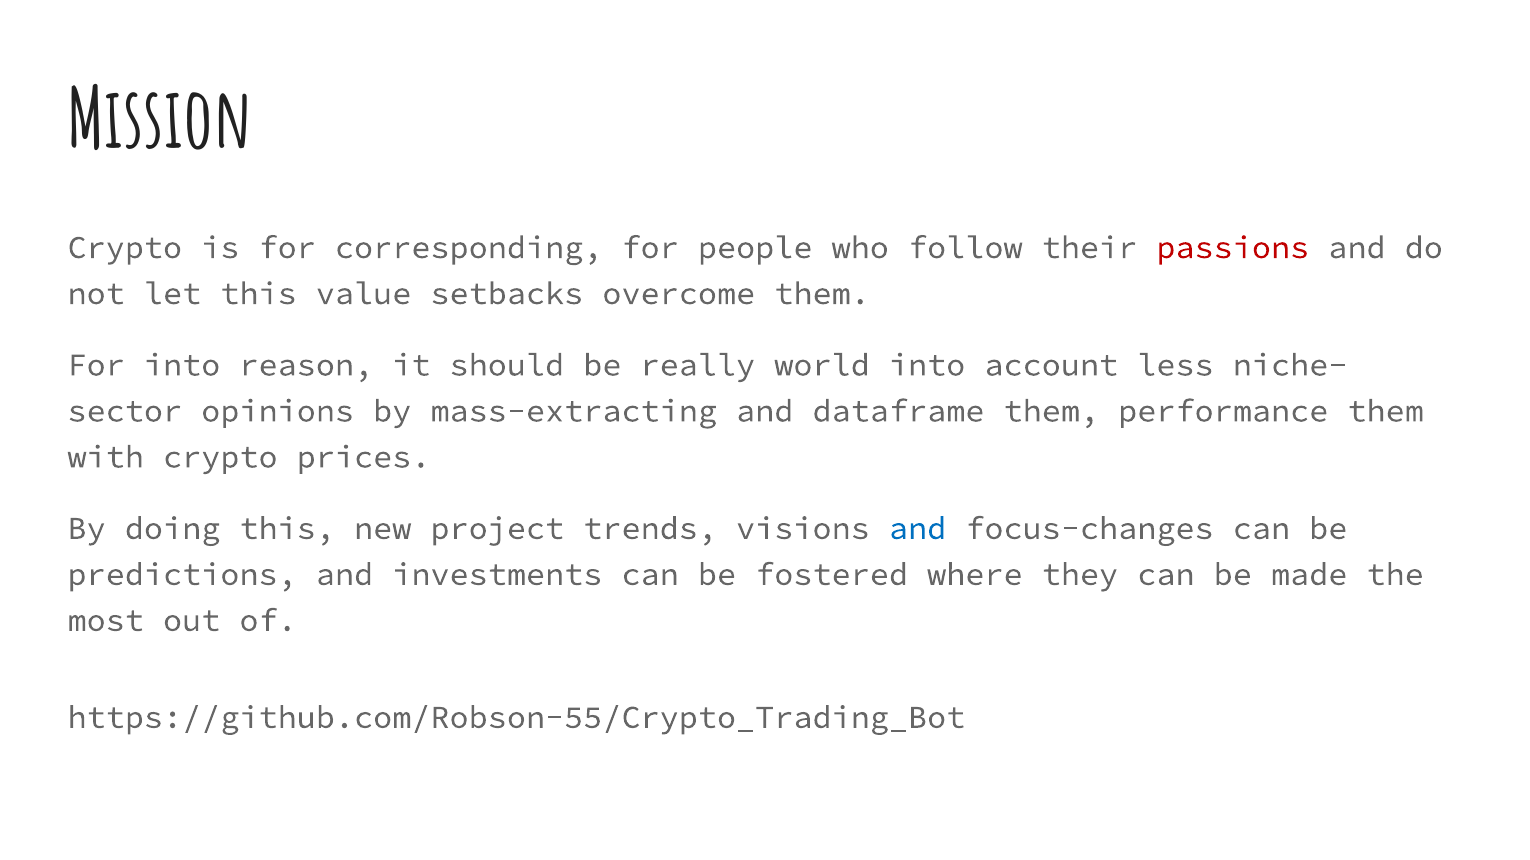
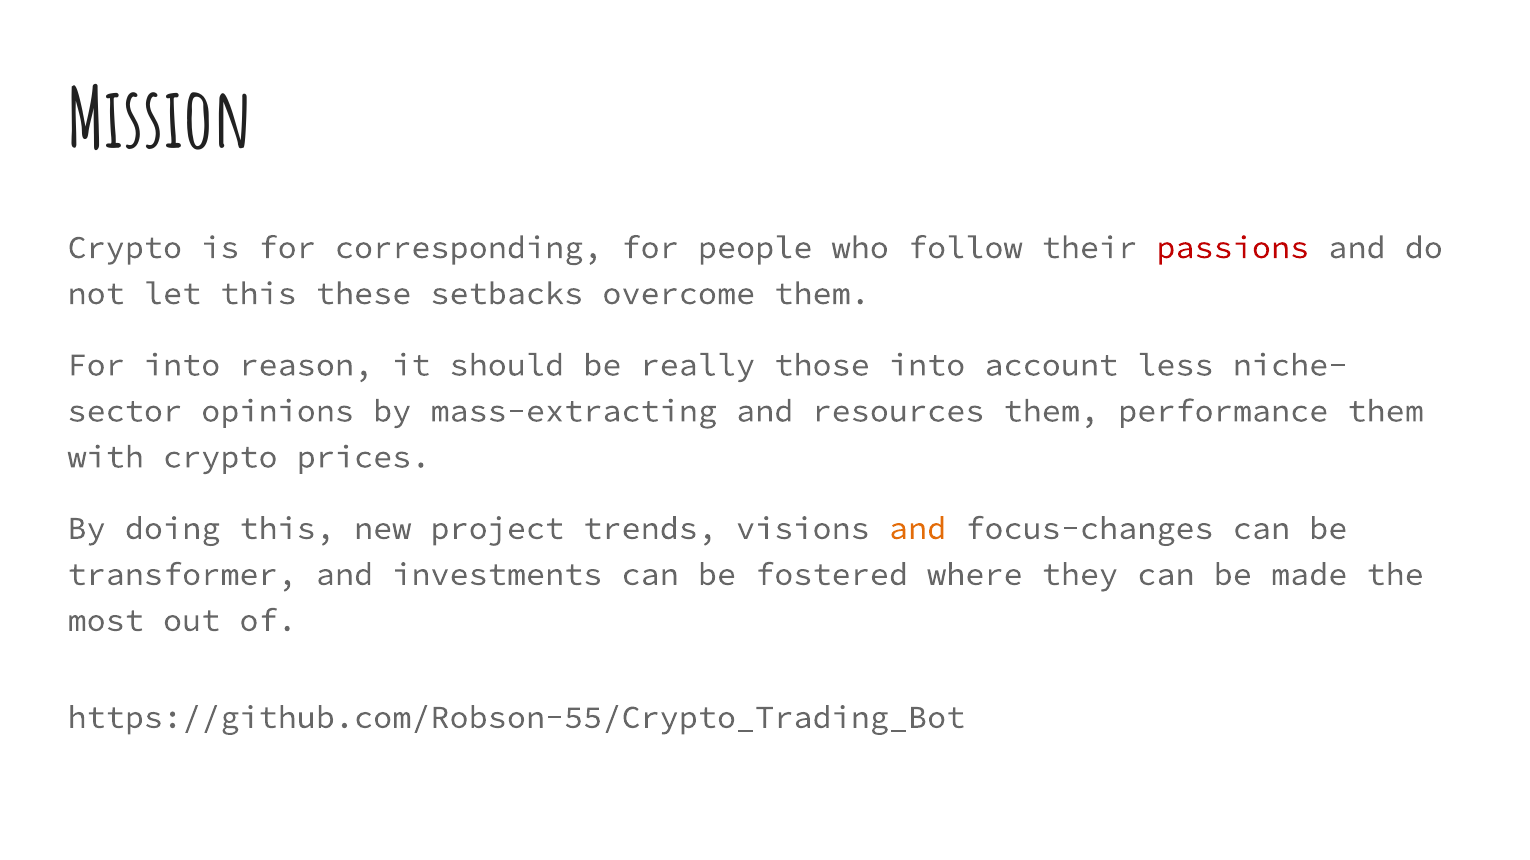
value: value -> these
world: world -> those
dataframe: dataframe -> resources
and at (918, 529) colour: blue -> orange
predictions: predictions -> transformer
